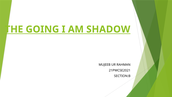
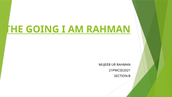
AM SHADOW: SHADOW -> RAHMAN
